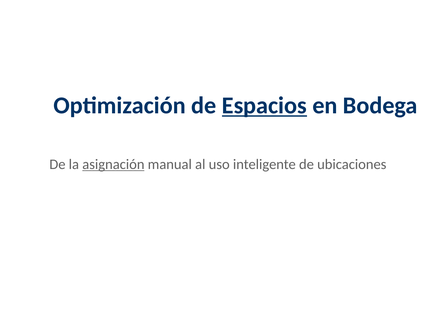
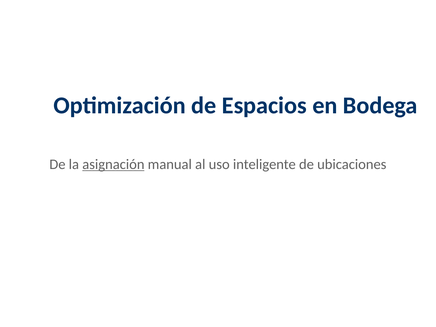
Espacios underline: present -> none
